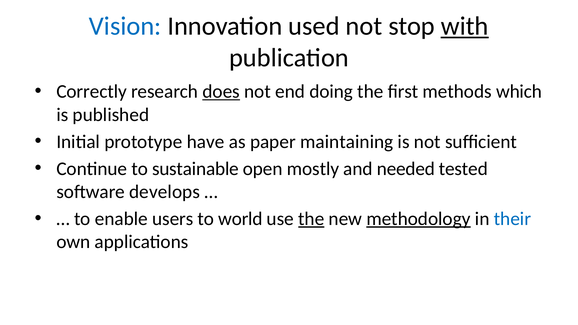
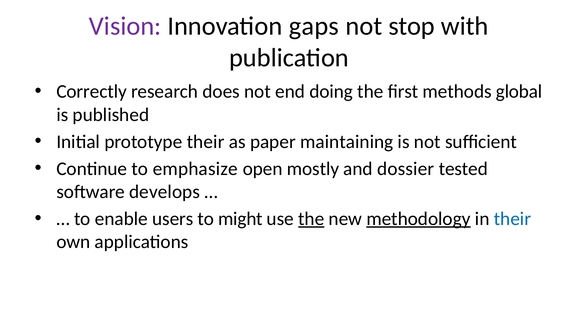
Vision colour: blue -> purple
used: used -> gaps
with underline: present -> none
does underline: present -> none
which: which -> global
prototype have: have -> their
sustainable: sustainable -> emphasize
needed: needed -> dossier
world: world -> might
